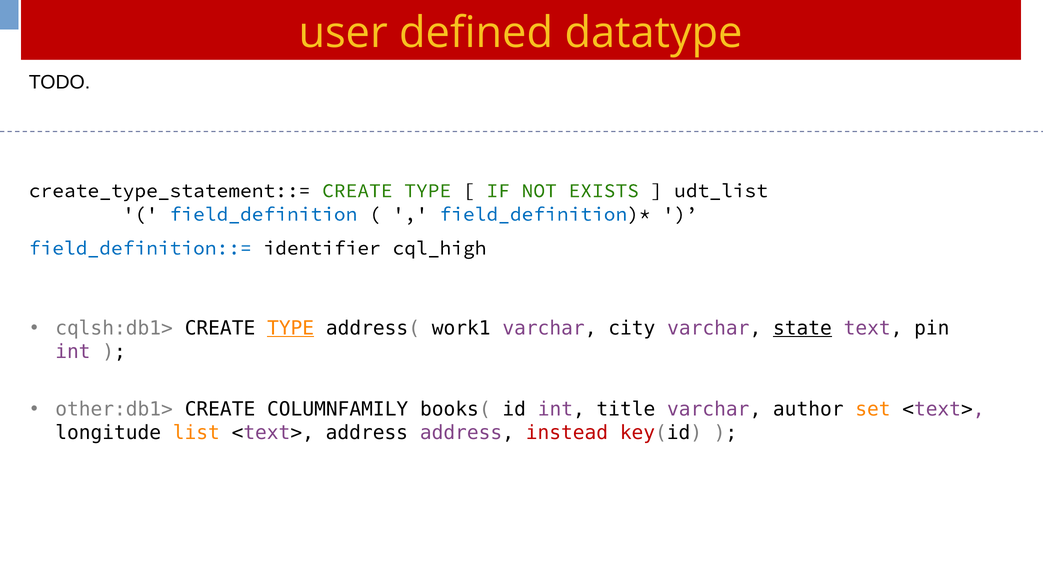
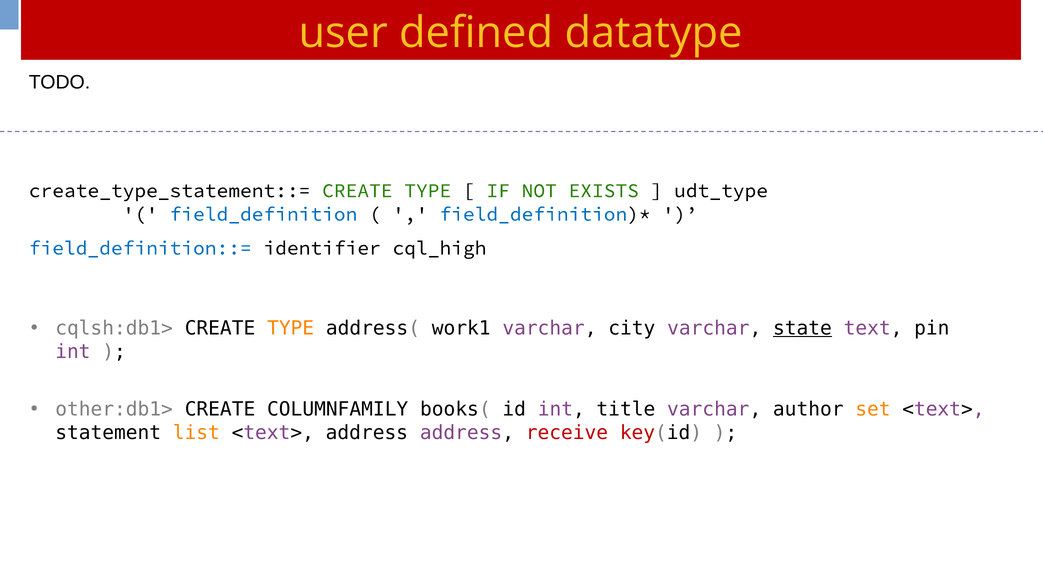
udt_list: udt_list -> udt_type
TYPE at (291, 328) underline: present -> none
longitude: longitude -> statement
instead: instead -> receive
